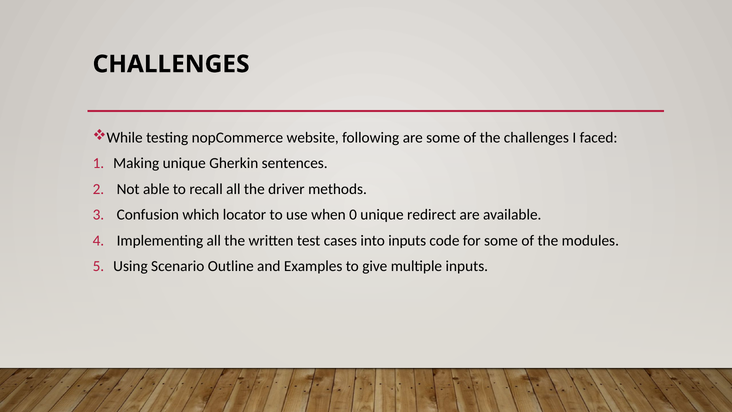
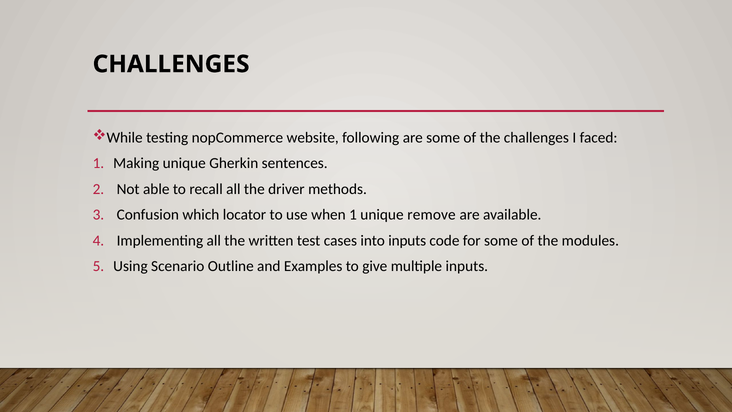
when 0: 0 -> 1
redirect: redirect -> remove
